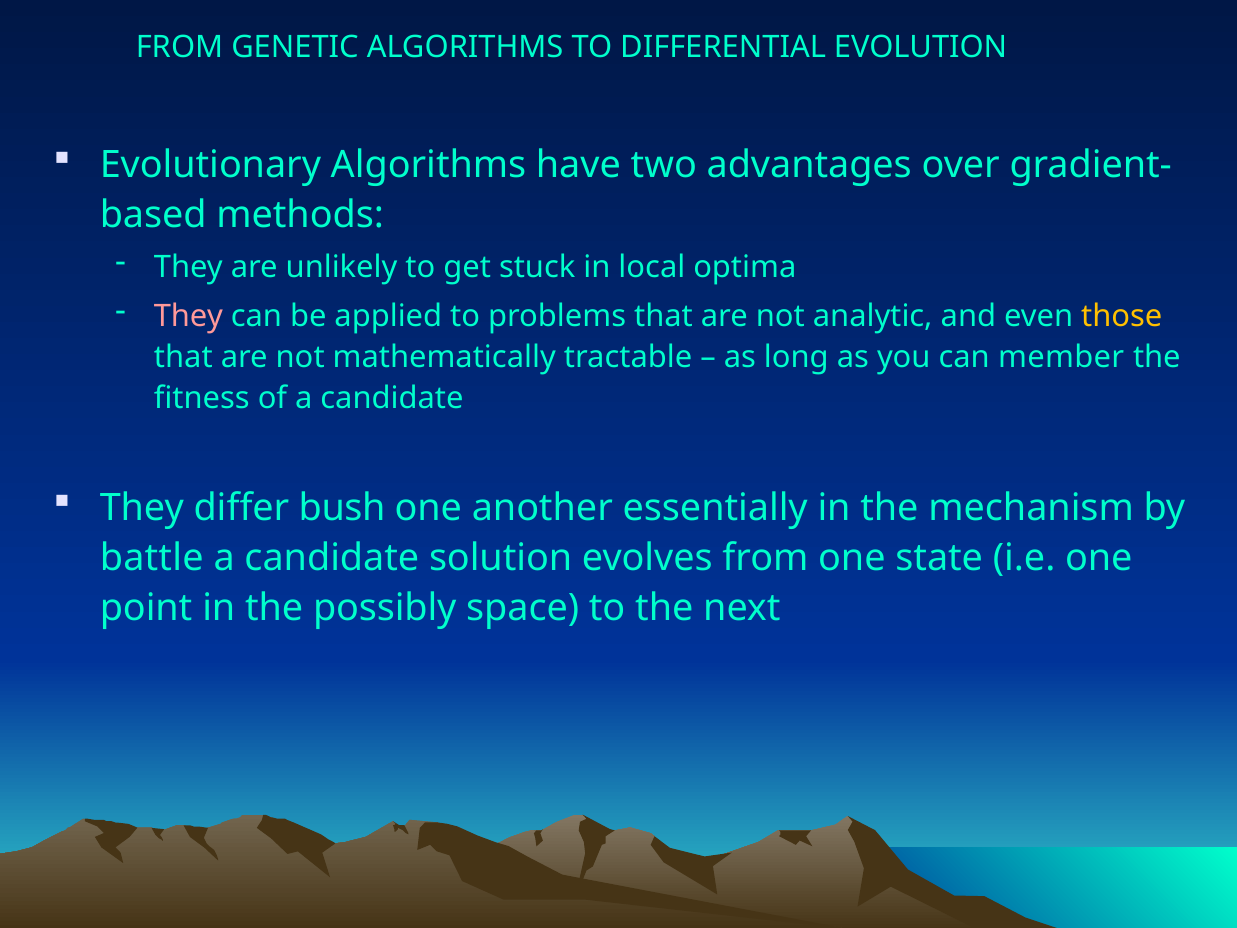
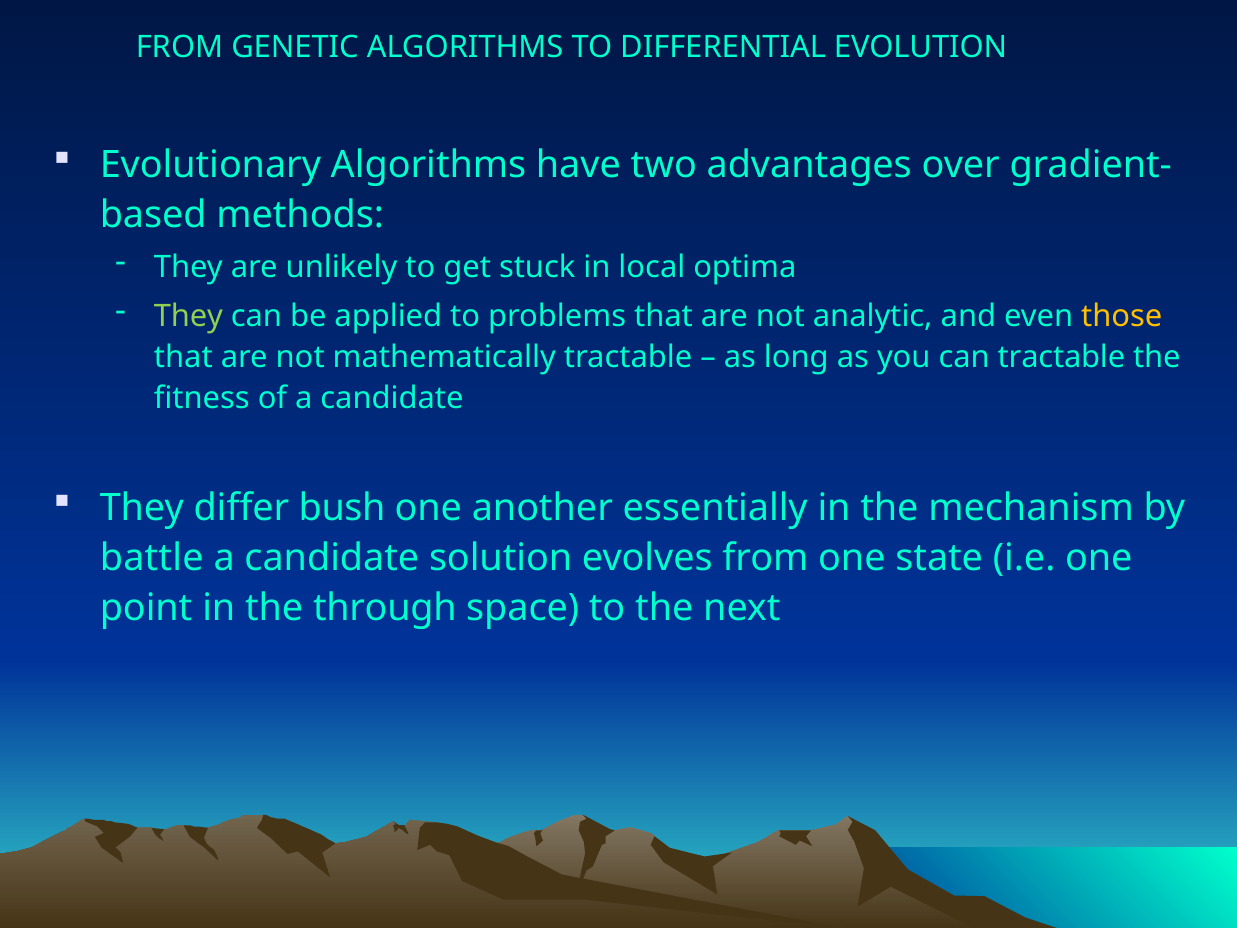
They at (188, 316) colour: pink -> light green
can member: member -> tractable
possibly: possibly -> through
